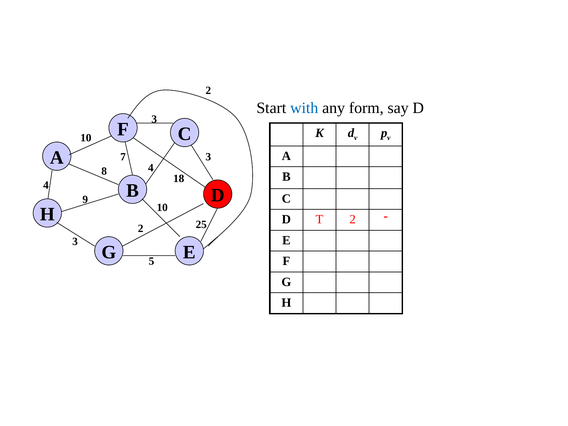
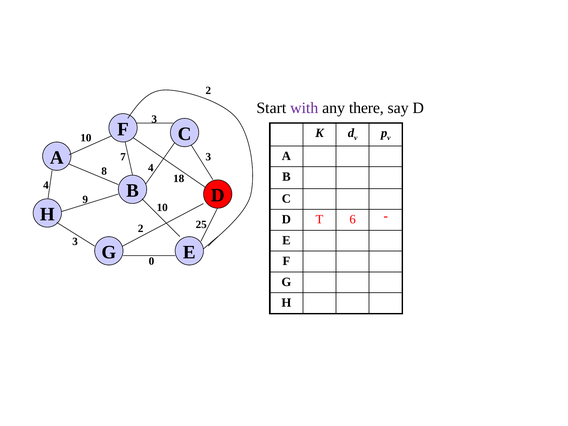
with colour: blue -> purple
form: form -> there
T 2: 2 -> 6
5: 5 -> 0
